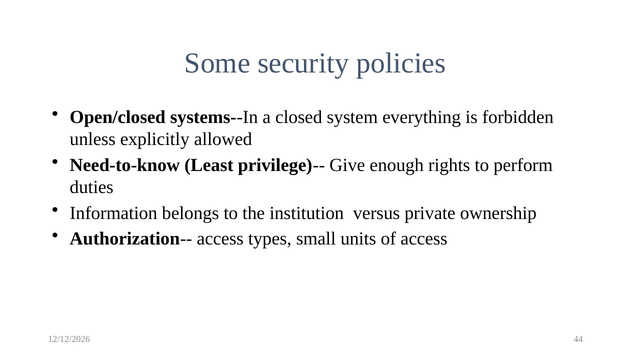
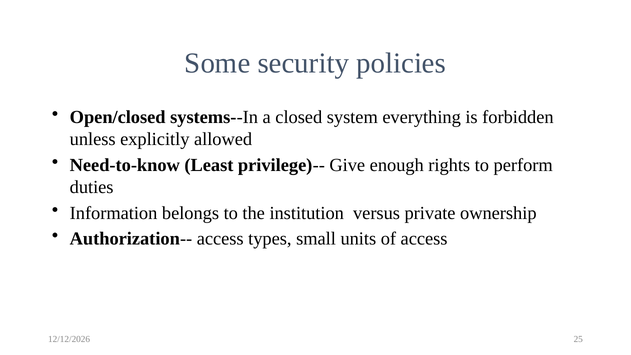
44: 44 -> 25
